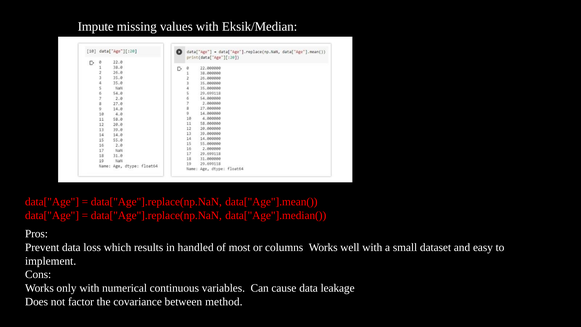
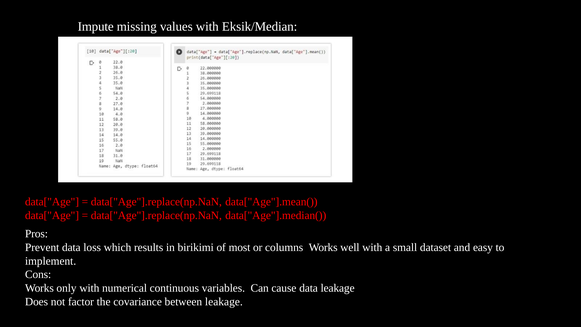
handled: handled -> birikimi
between method: method -> leakage
